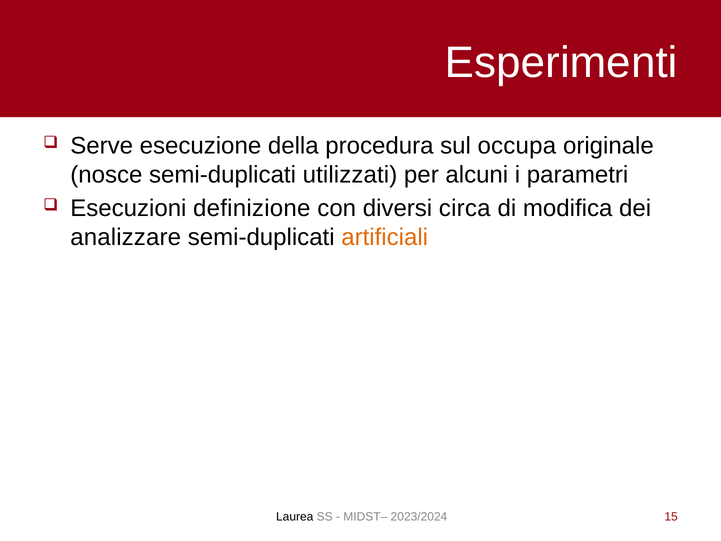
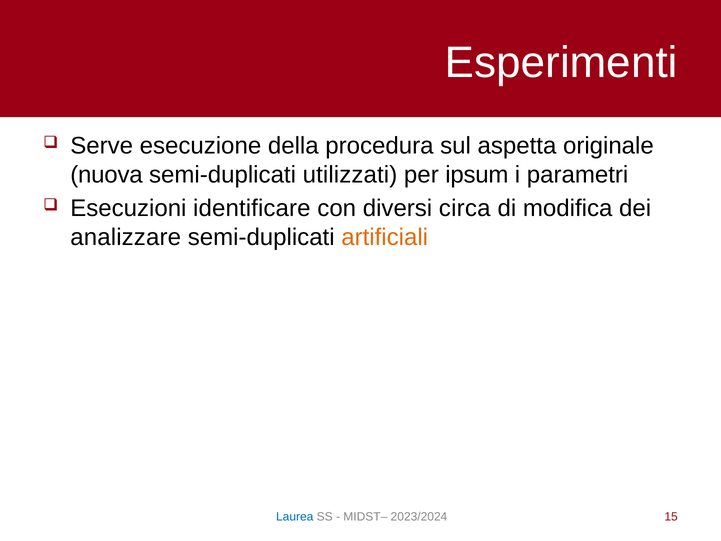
occupa: occupa -> aspetta
nosce: nosce -> nuova
alcuni: alcuni -> ipsum
definizione: definizione -> identificare
Laurea colour: black -> blue
